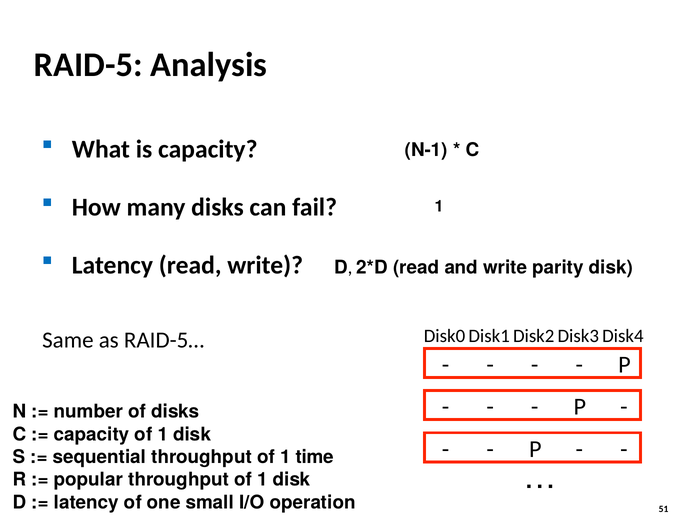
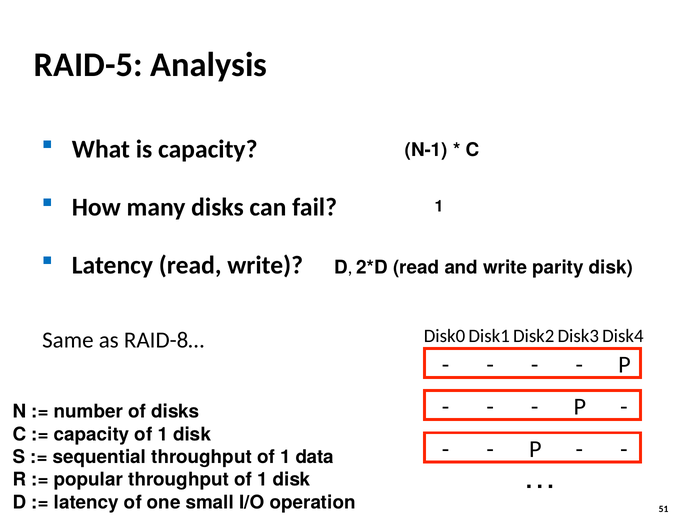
RAID-5…: RAID-5… -> RAID-8…
time: time -> data
